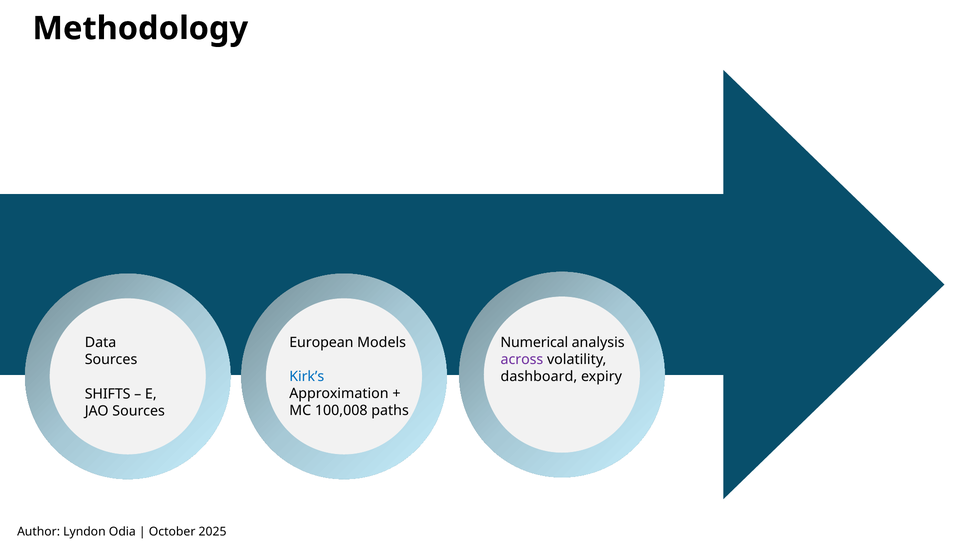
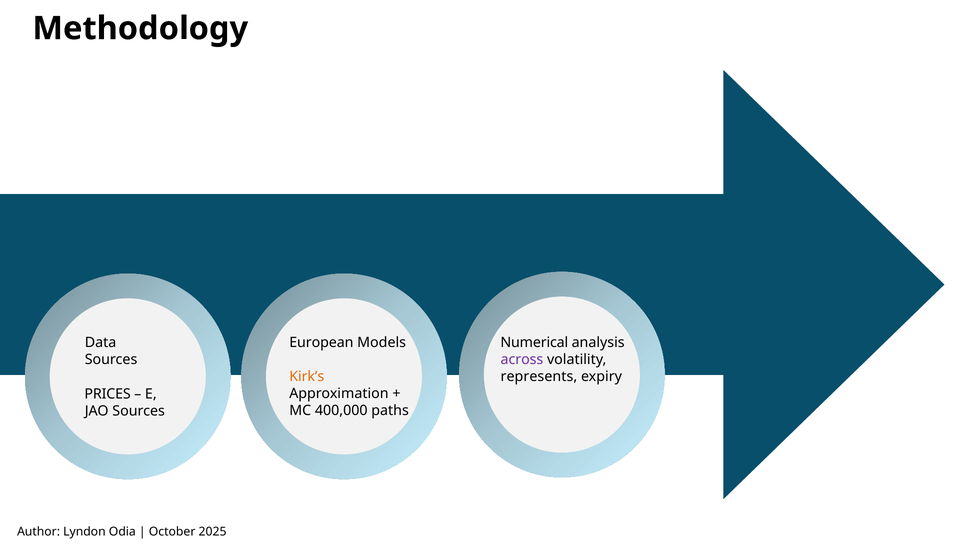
Kirk’s colour: blue -> orange
dashboard: dashboard -> represents
SHIFTS: SHIFTS -> PRICES
100,008: 100,008 -> 400,000
